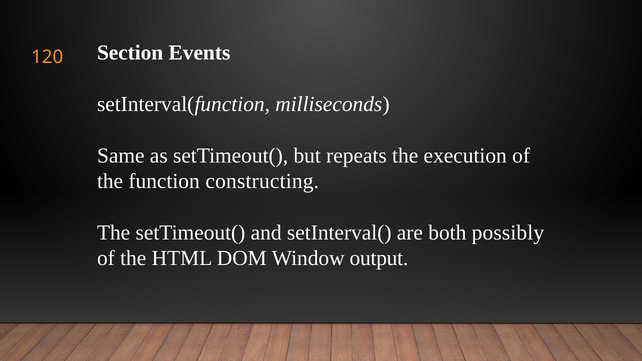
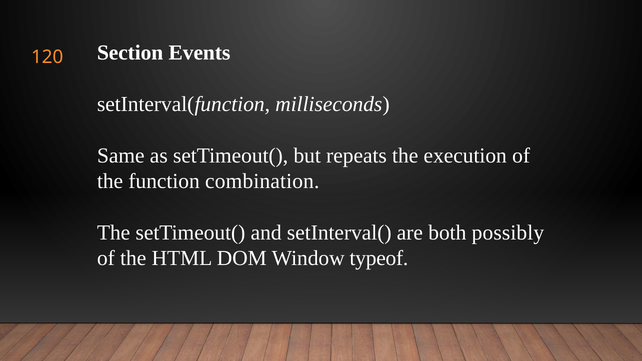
constructing: constructing -> combination
output: output -> typeof
